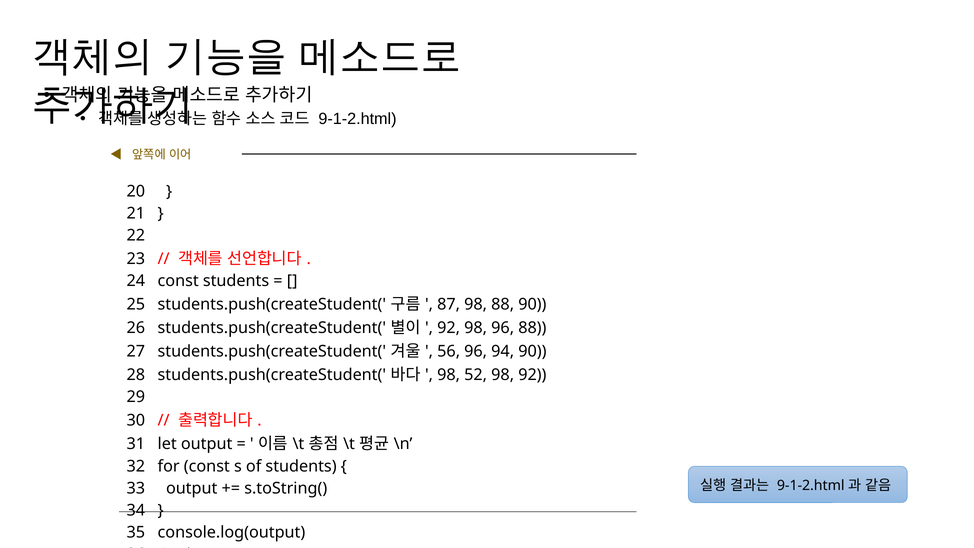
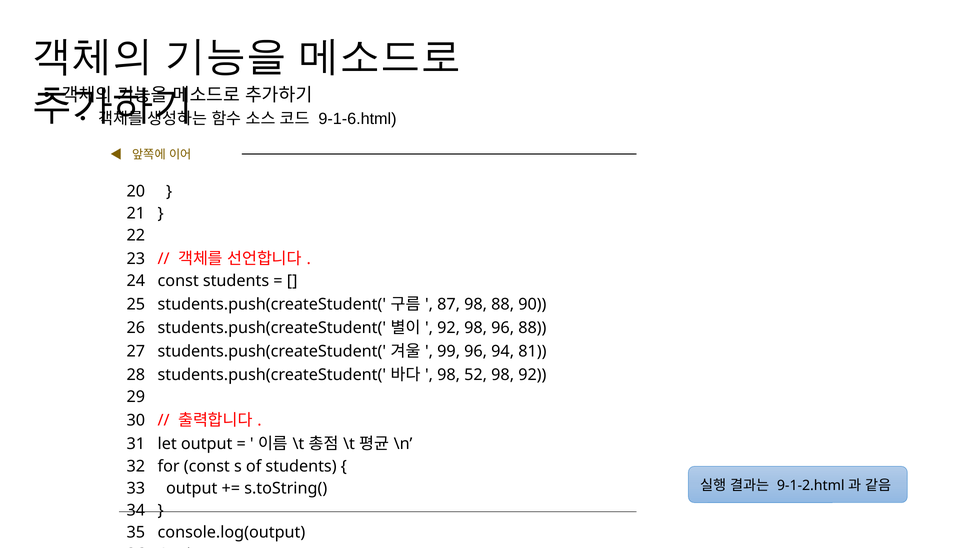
9-1-2.html: 9-1-2.html -> 9-1-6.html
56: 56 -> 99
94 90: 90 -> 81
